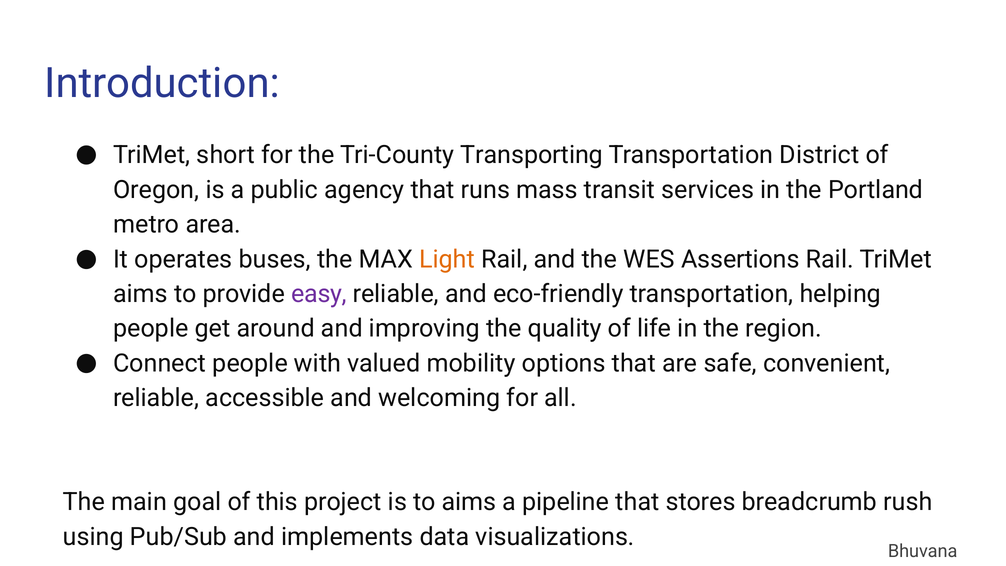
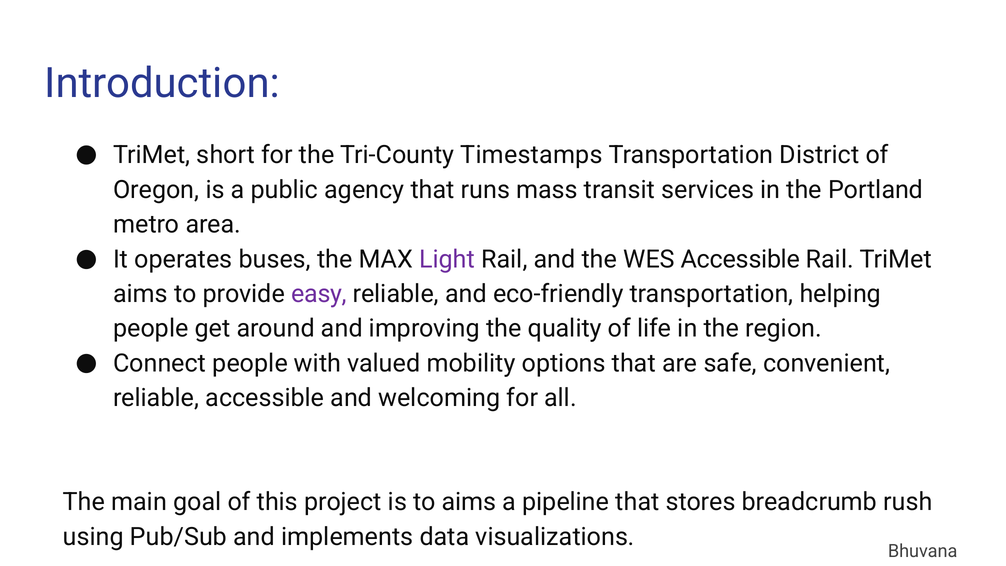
Transporting: Transporting -> Timestamps
Light colour: orange -> purple
WES Assertions: Assertions -> Accessible
